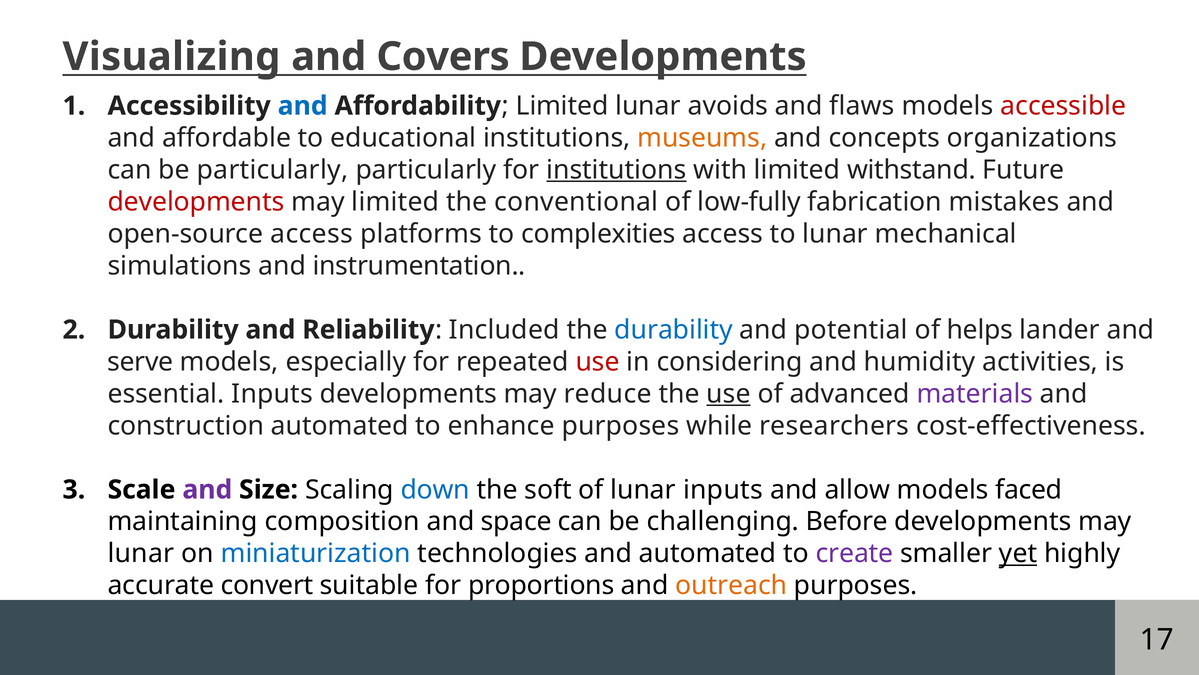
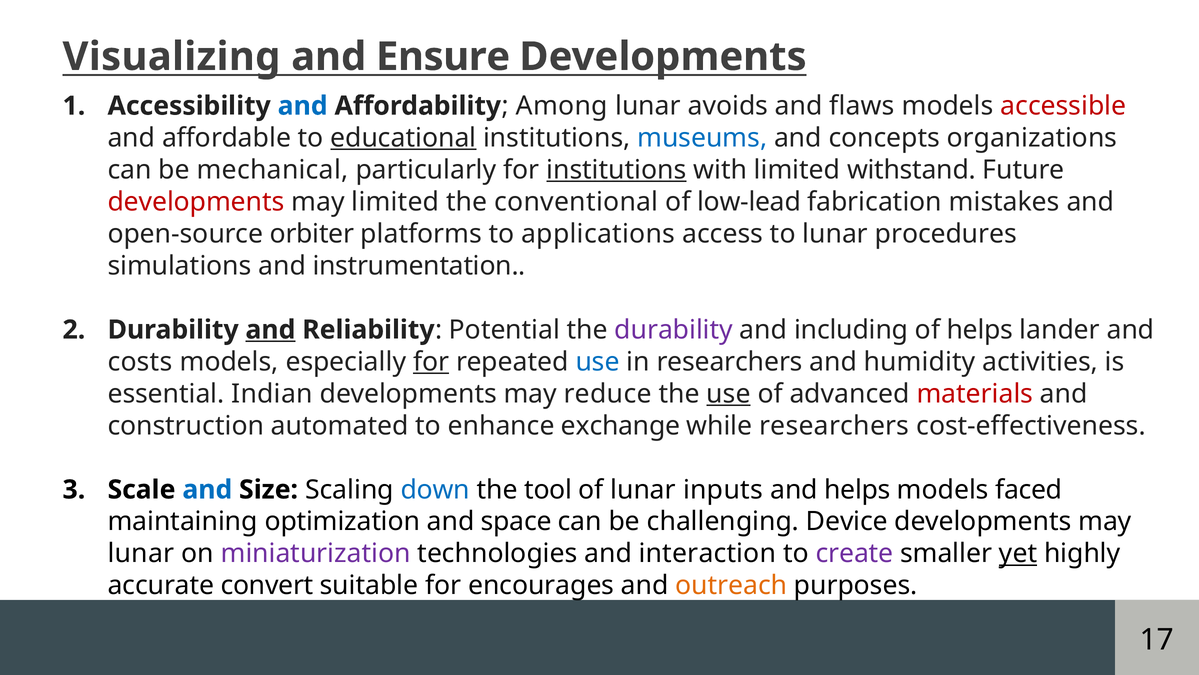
Covers: Covers -> Ensure
Affordability Limited: Limited -> Among
educational underline: none -> present
museums colour: orange -> blue
be particularly: particularly -> mechanical
low-fully: low-fully -> low-lead
open-source access: access -> orbiter
complexities: complexities -> applications
mechanical: mechanical -> procedures
and at (270, 330) underline: none -> present
Included: Included -> Potential
durability at (674, 330) colour: blue -> purple
potential: potential -> including
serve: serve -> costs
for at (431, 361) underline: none -> present
use at (598, 361) colour: red -> blue
in considering: considering -> researchers
essential Inputs: Inputs -> Indian
materials colour: purple -> red
enhance purposes: purposes -> exchange
and at (207, 489) colour: purple -> blue
soft: soft -> tool
and allow: allow -> helps
composition: composition -> optimization
Before: Before -> Device
miniaturization colour: blue -> purple
and automated: automated -> interaction
proportions: proportions -> encourages
